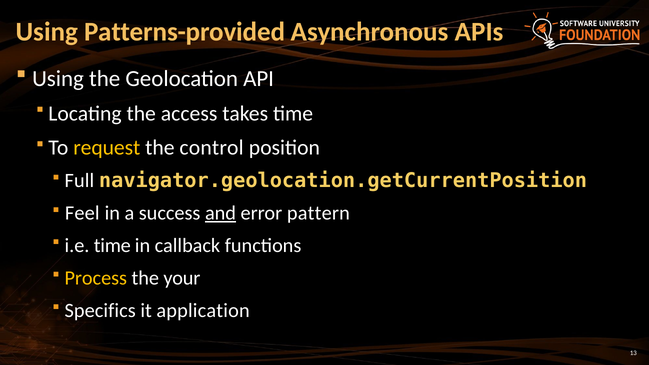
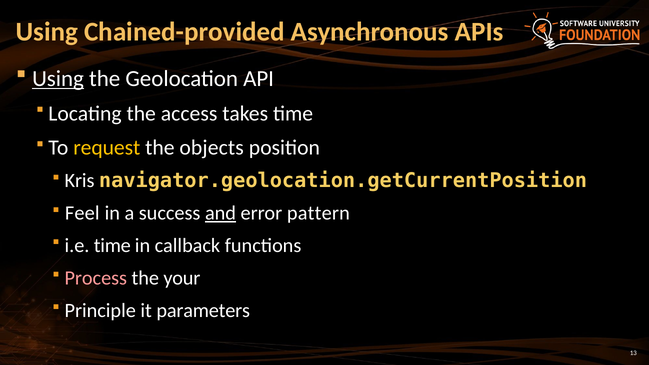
Patterns-provided: Patterns-provided -> Chained-provided
Using at (58, 79) underline: none -> present
control: control -> objects
Full: Full -> Kris
Process colour: yellow -> pink
Specifics: Specifics -> Principle
application: application -> parameters
